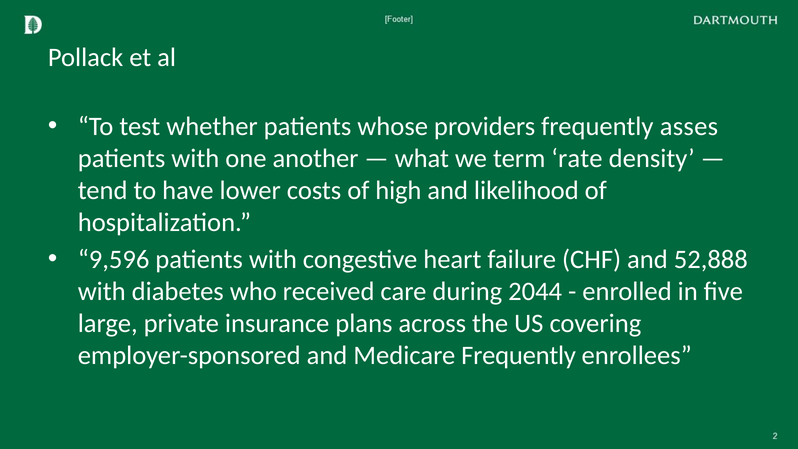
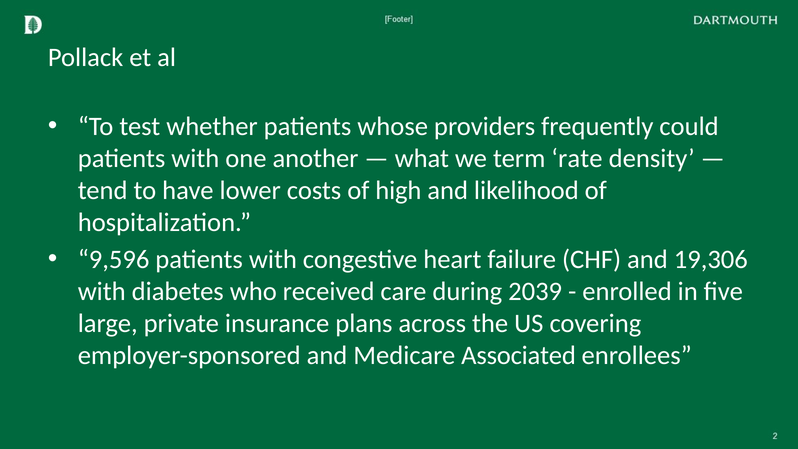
asses: asses -> could
52,888: 52,888 -> 19,306
2044: 2044 -> 2039
Medicare Frequently: Frequently -> Associated
